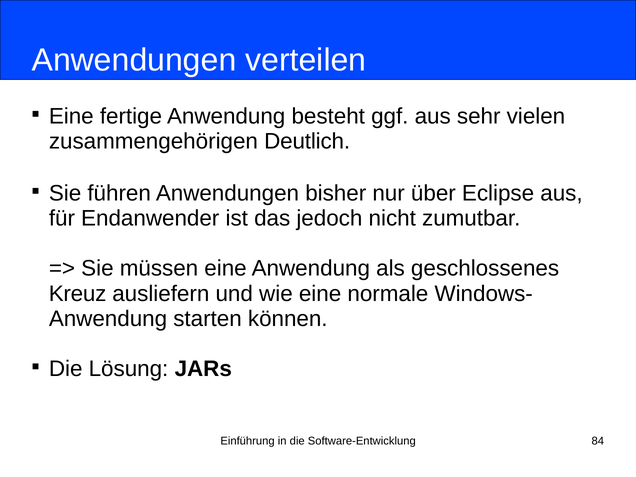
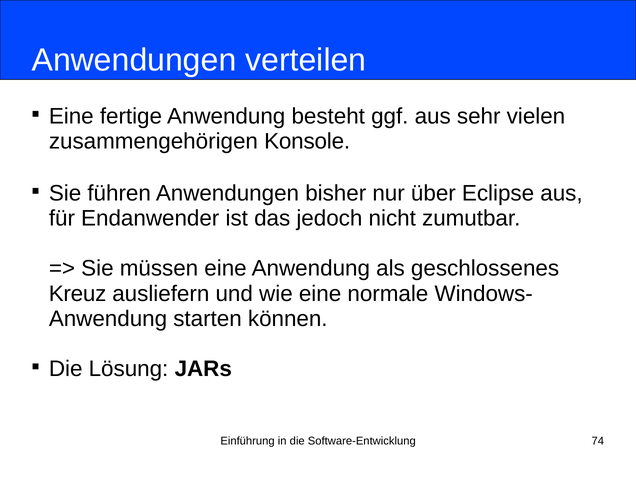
Deutlich: Deutlich -> Konsole
84: 84 -> 74
